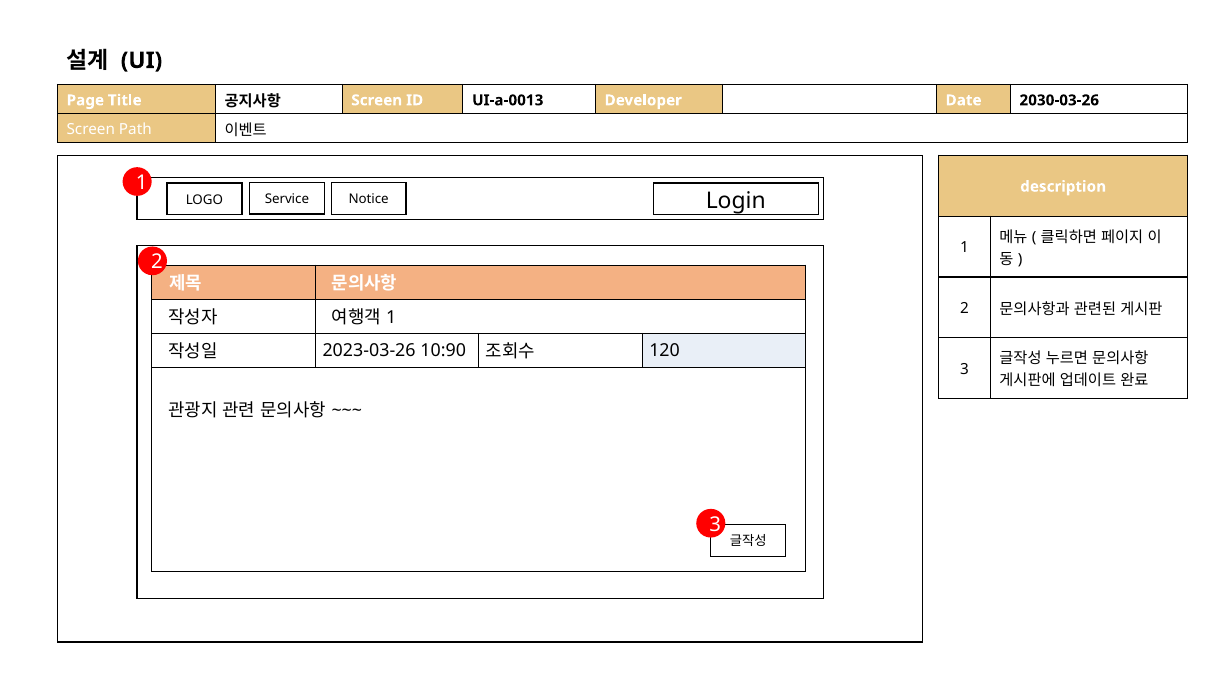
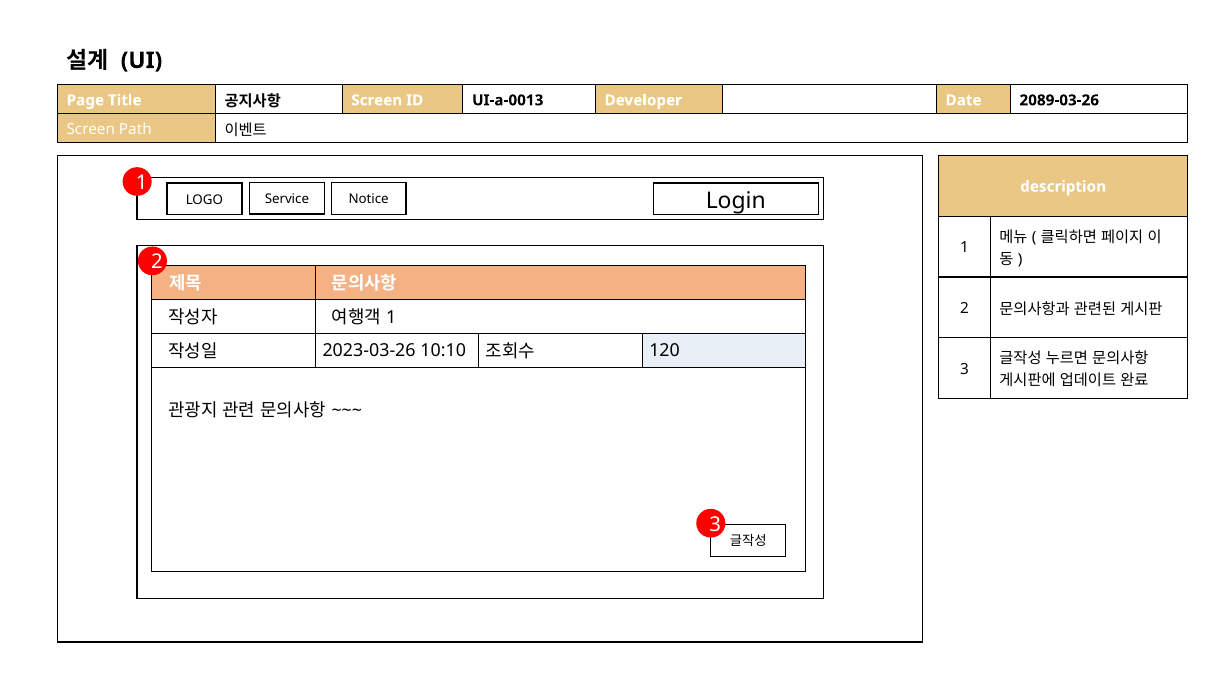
2030-03-26: 2030-03-26 -> 2089-03-26
10:90: 10:90 -> 10:10
